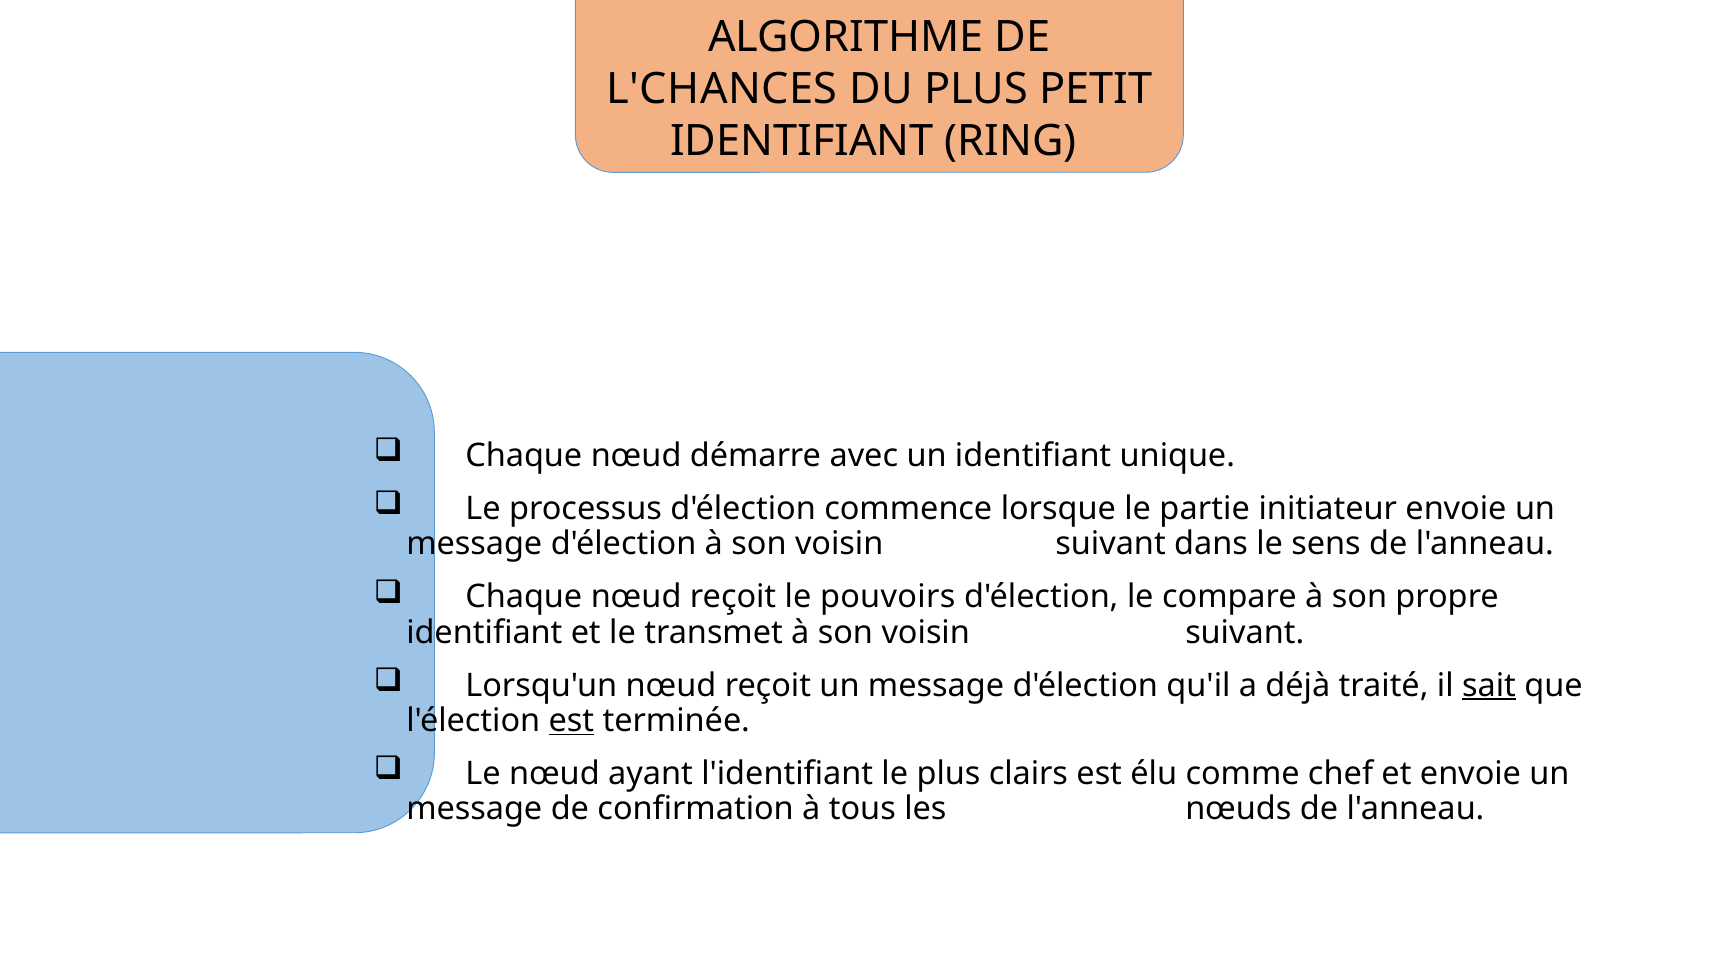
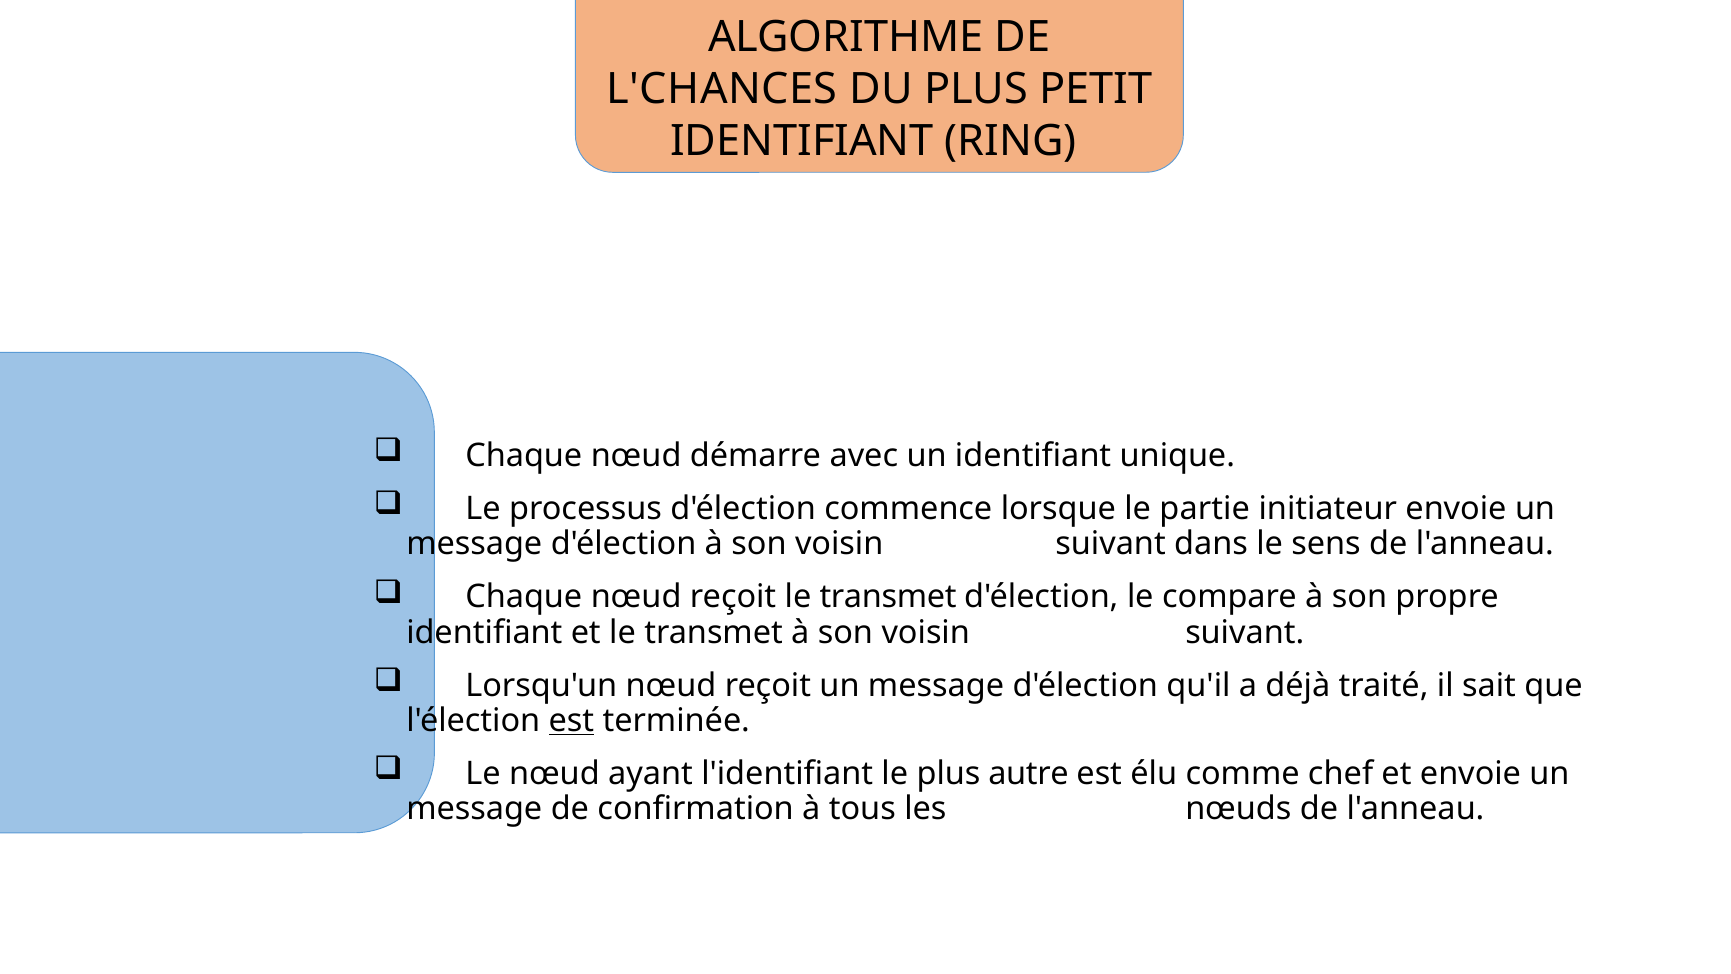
reçoit le pouvoirs: pouvoirs -> transmet
sait underline: present -> none
clairs: clairs -> autre
